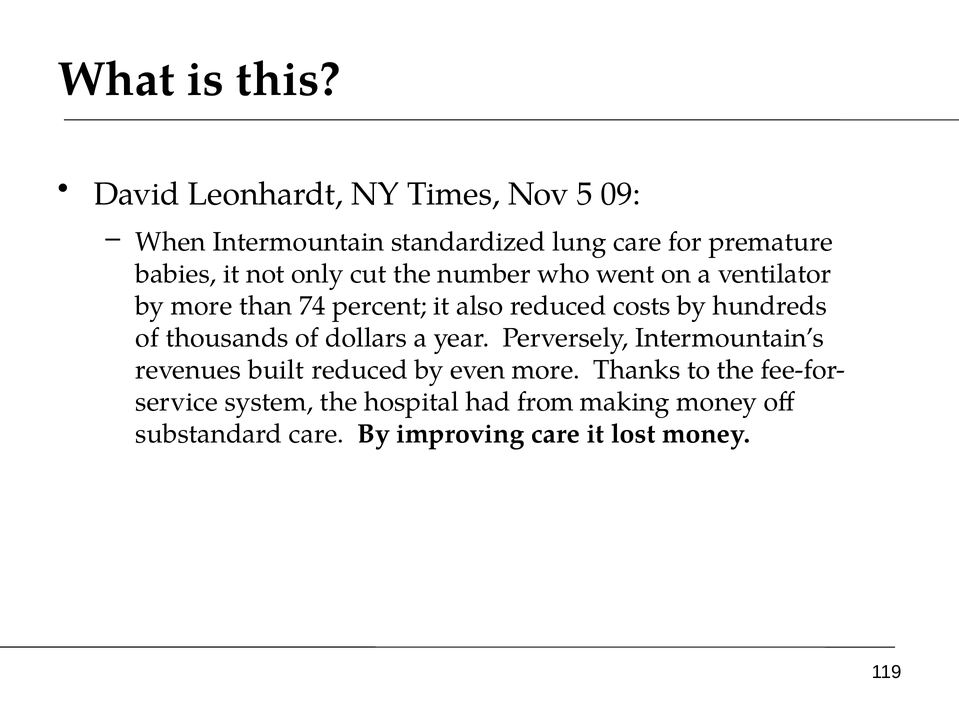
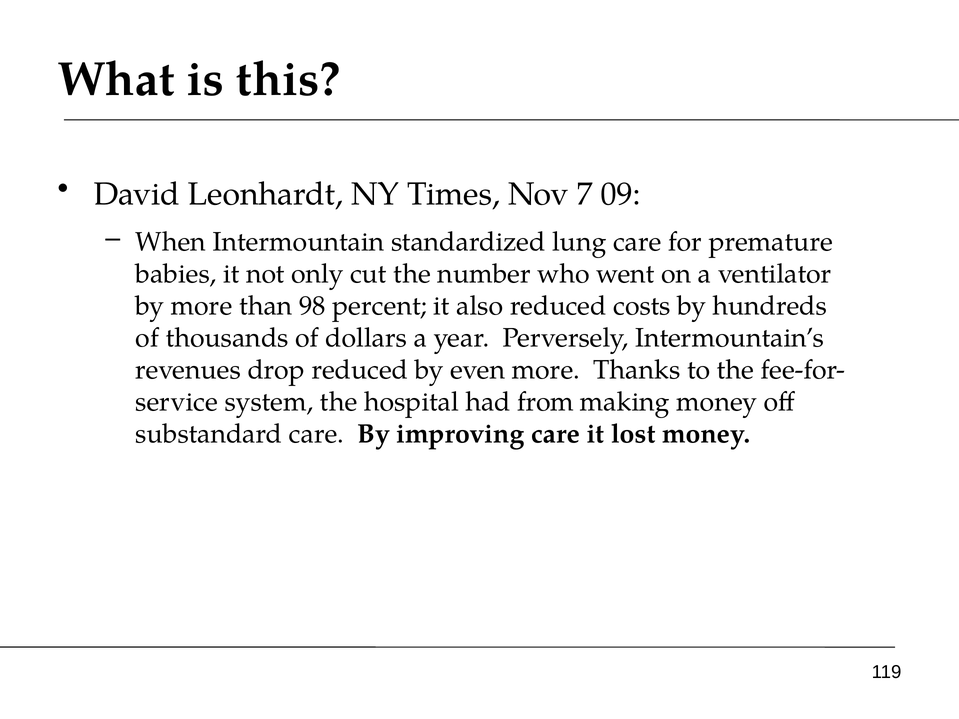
5: 5 -> 7
74: 74 -> 98
built: built -> drop
